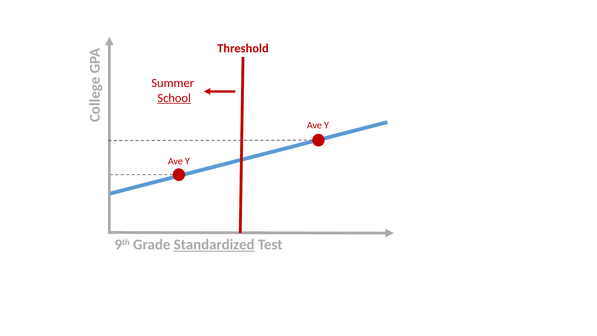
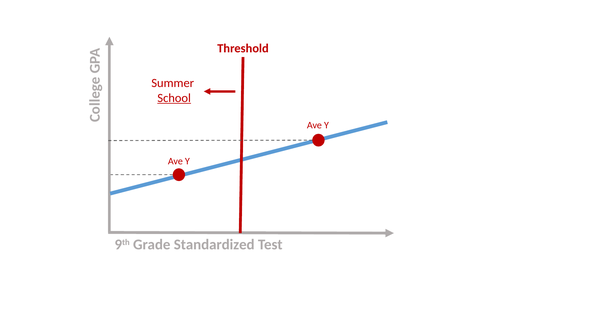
Standardized underline: present -> none
